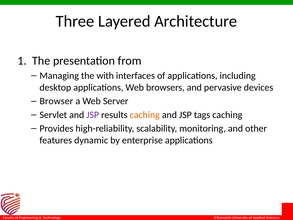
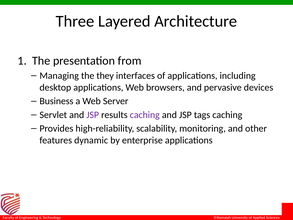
with: with -> they
Browser: Browser -> Business
caching at (145, 115) colour: orange -> purple
